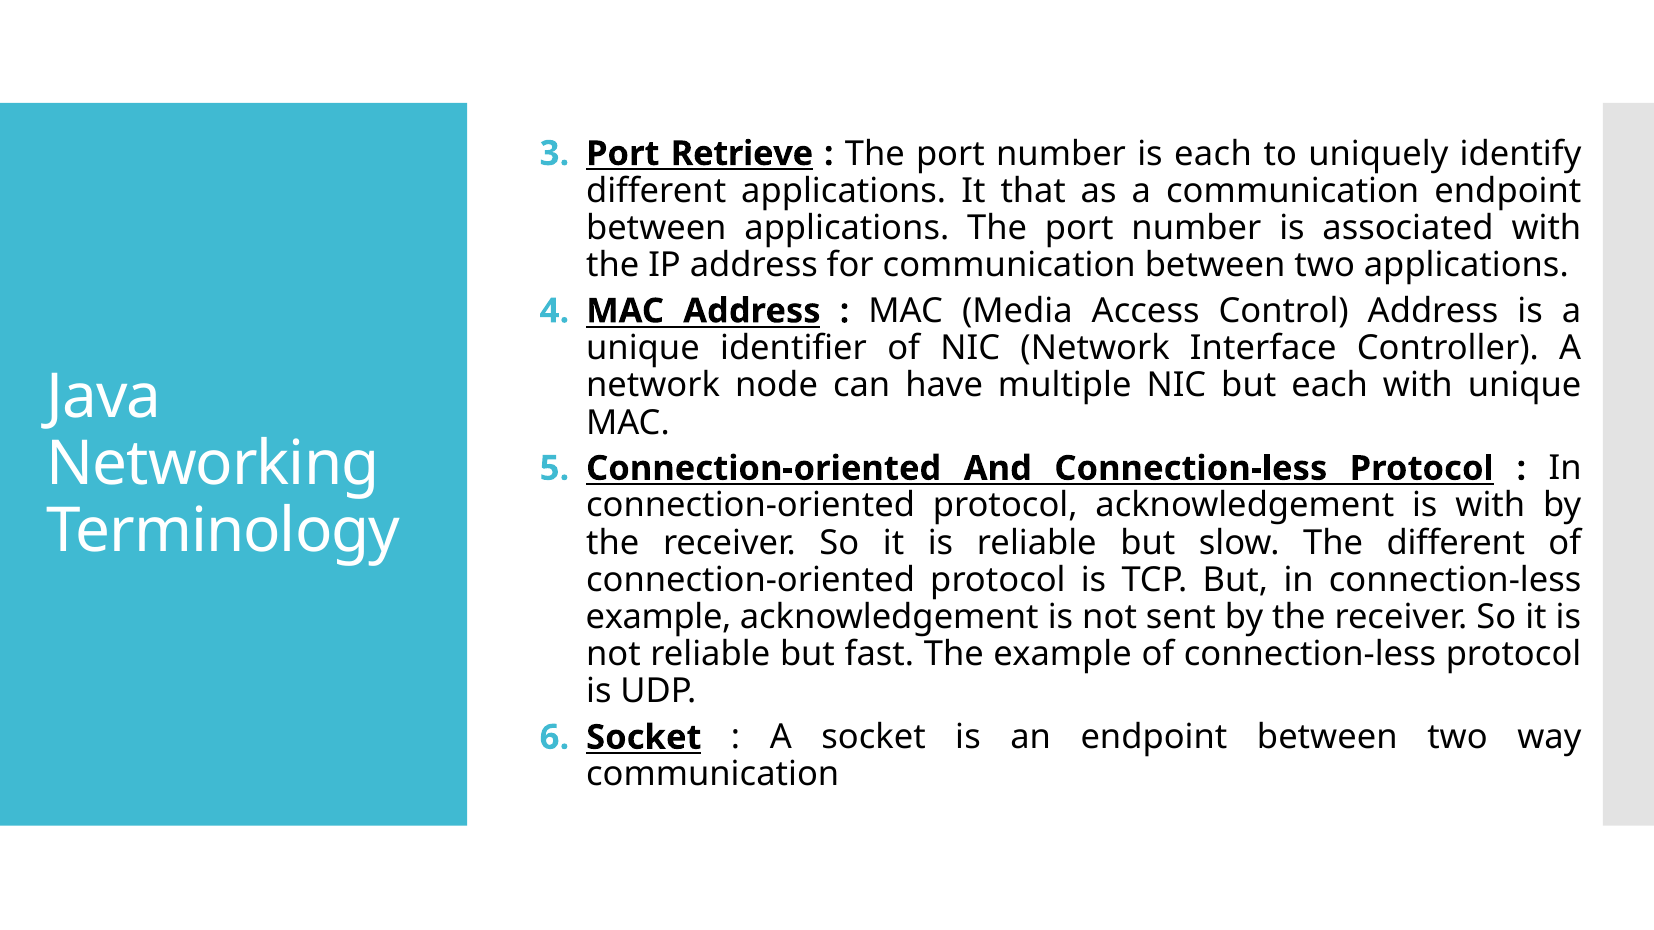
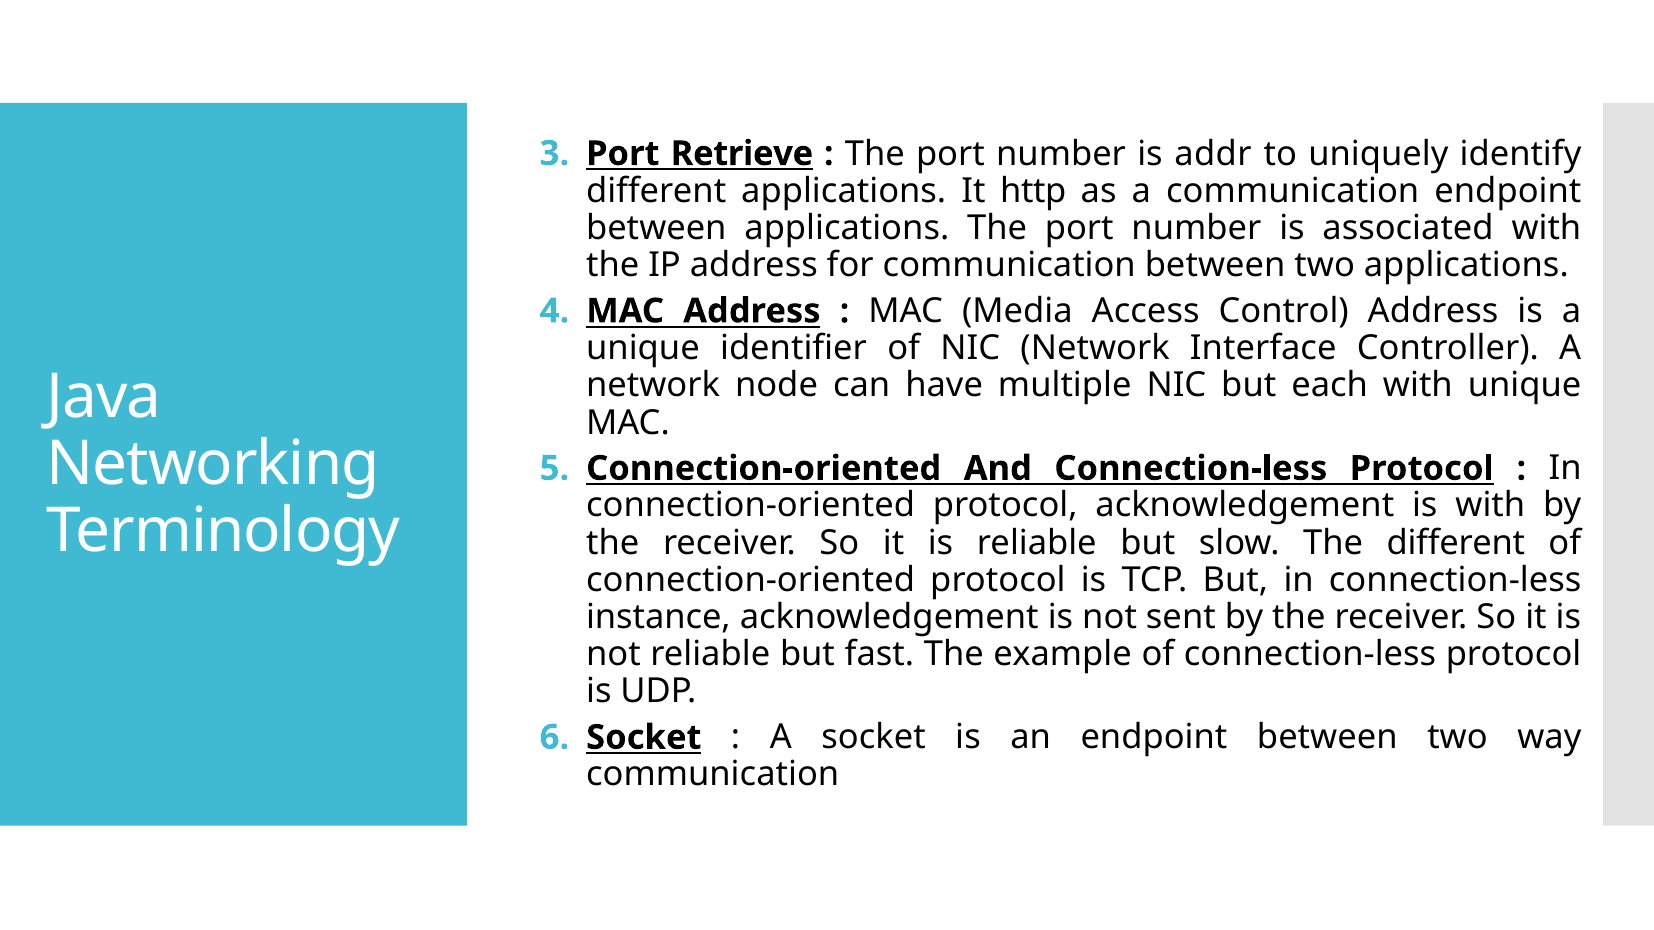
is each: each -> addr
that: that -> http
example at (659, 617): example -> instance
